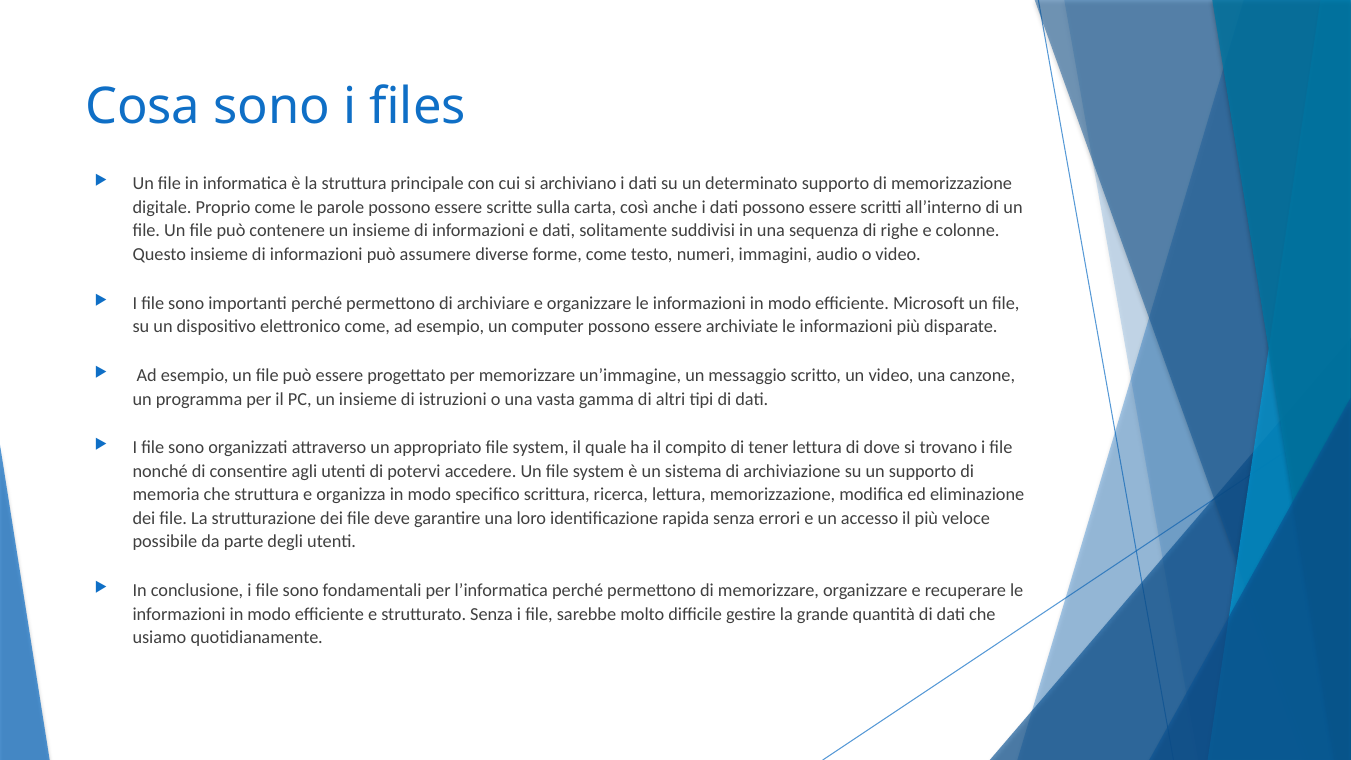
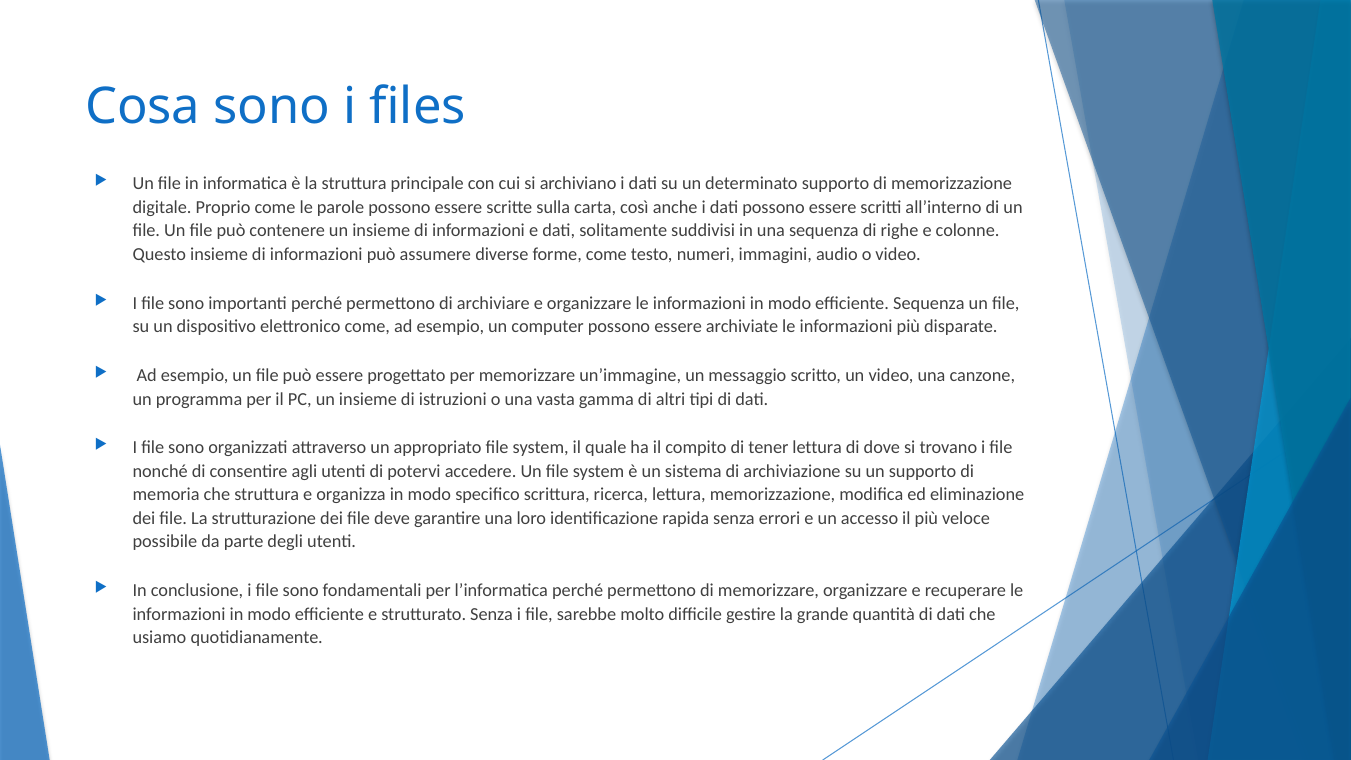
efficiente Microsoft: Microsoft -> Sequenza
